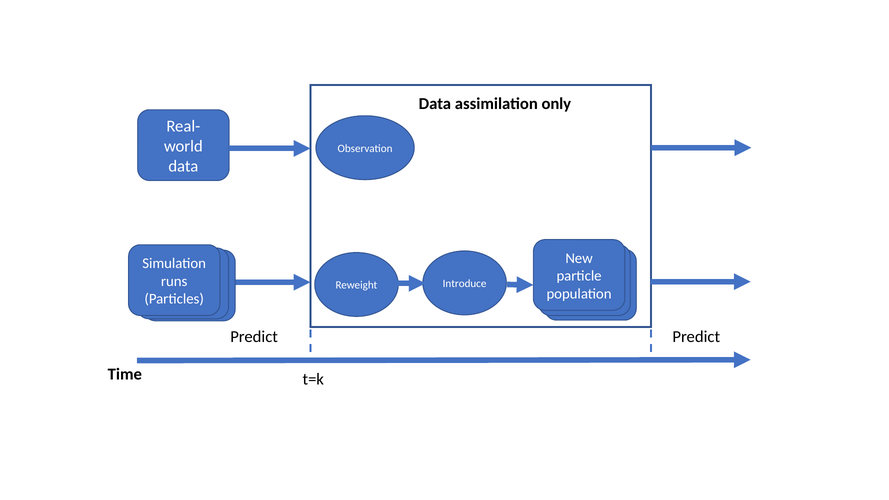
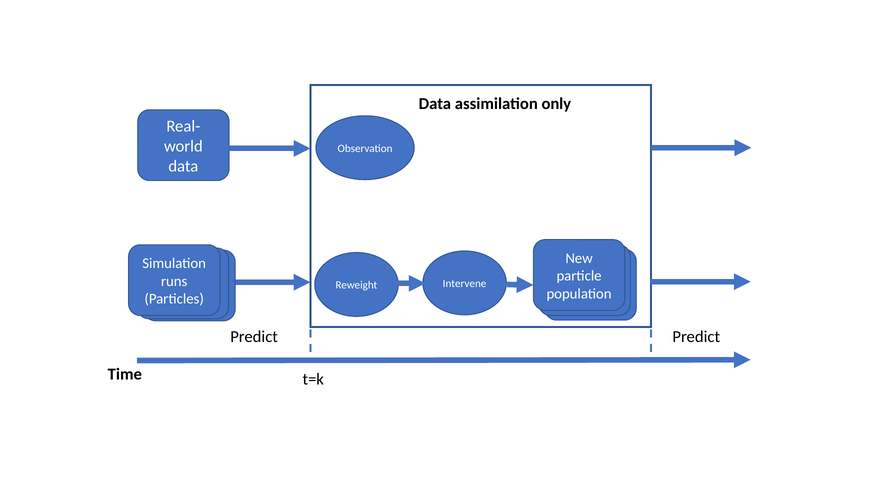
Introduce: Introduce -> Intervene
